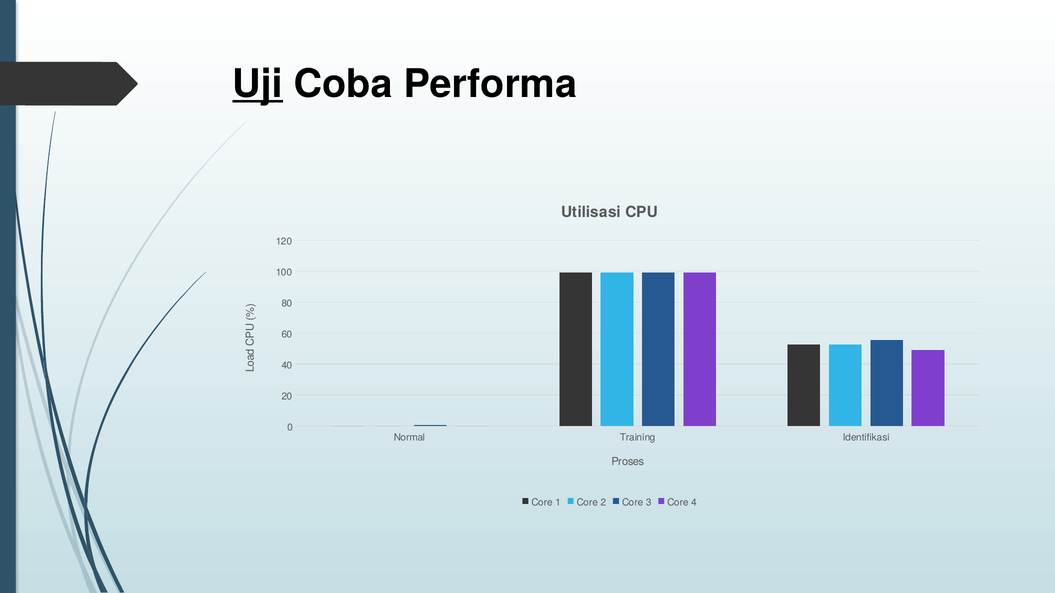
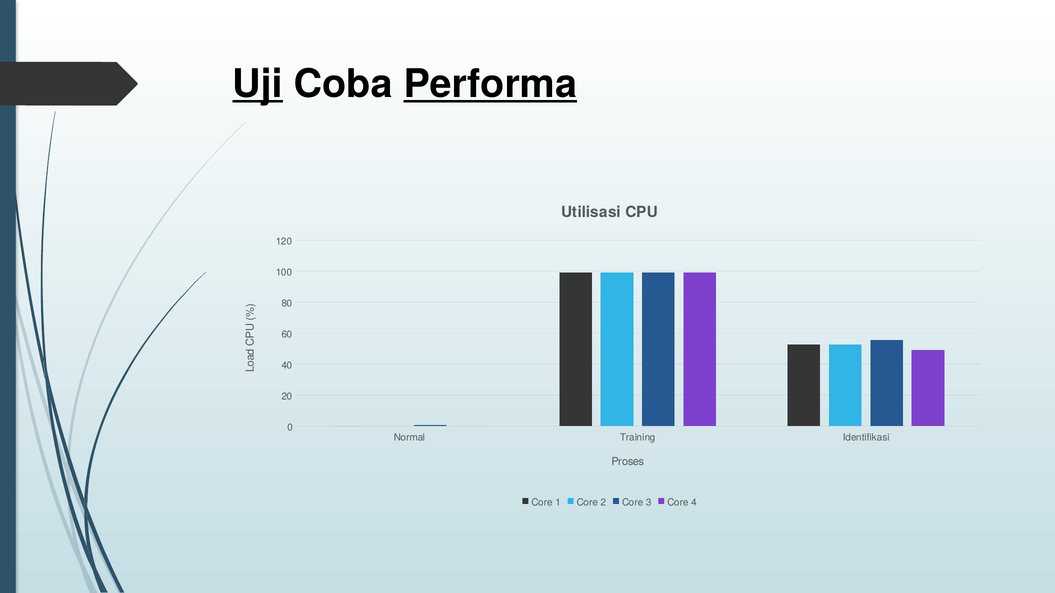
Performa underline: none -> present
